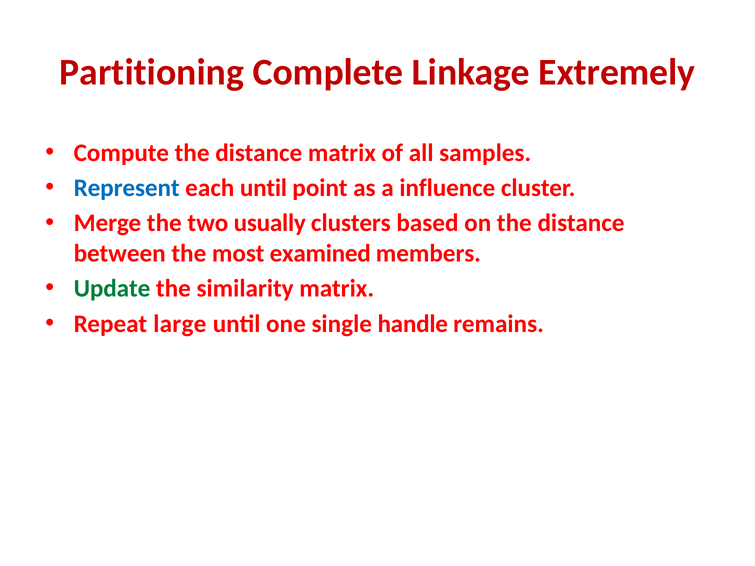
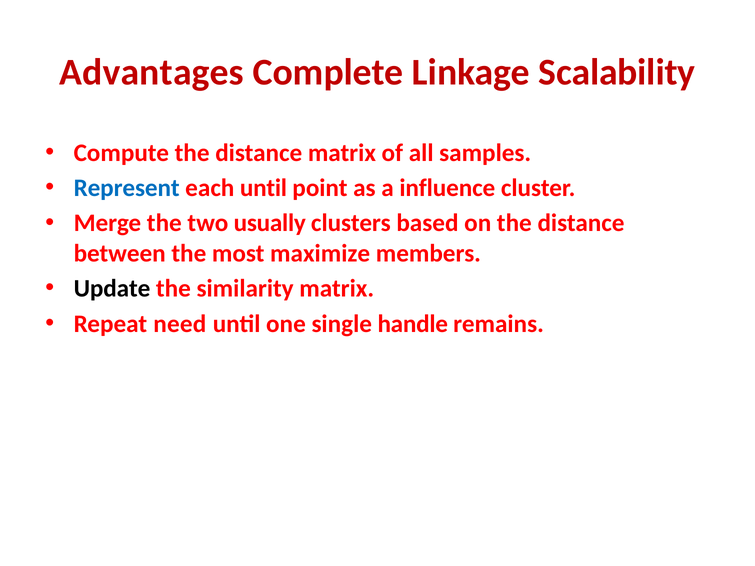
Partitioning: Partitioning -> Advantages
Extremely: Extremely -> Scalability
examined: examined -> maximize
Update colour: green -> black
large: large -> need
